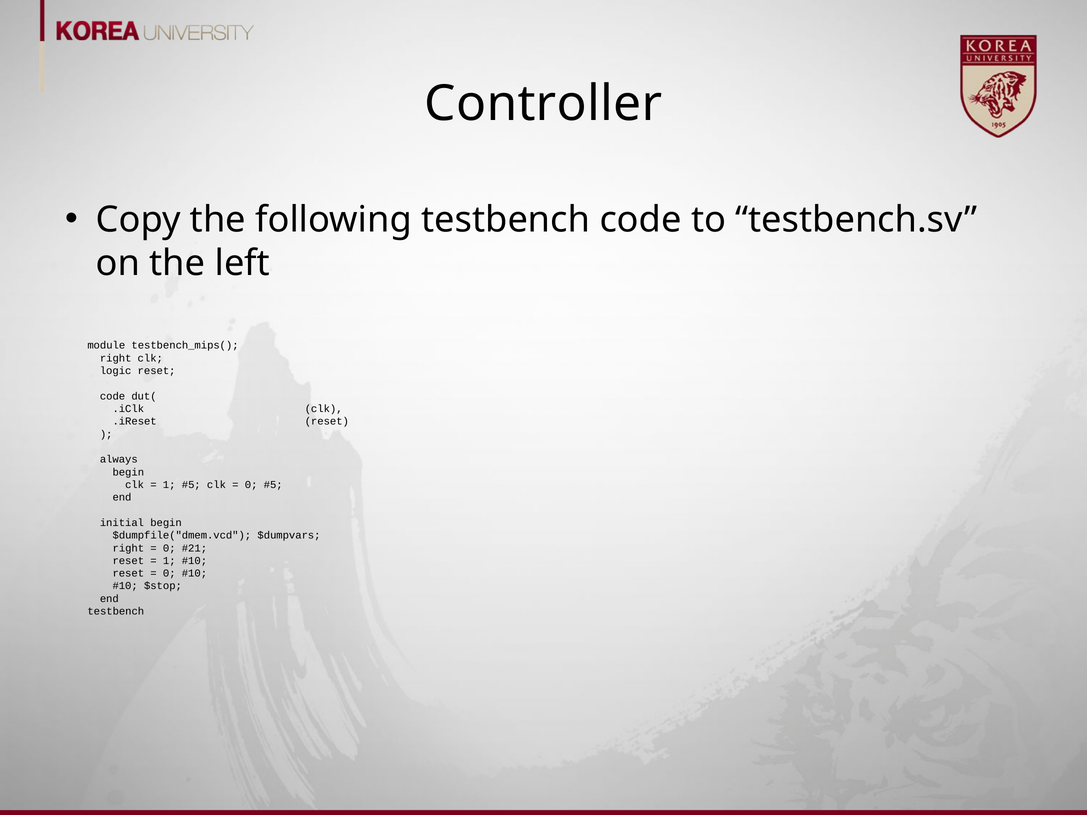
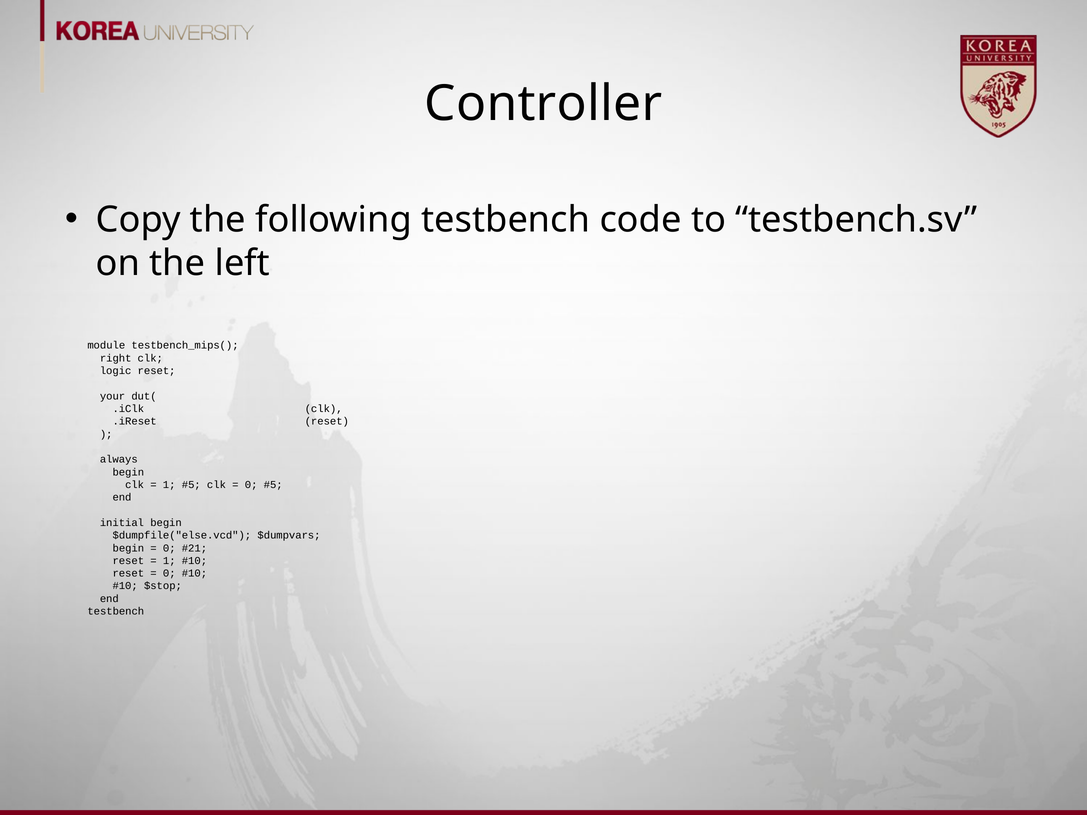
code at (113, 396): code -> your
$dumpfile("dmem.vcd: $dumpfile("dmem.vcd -> $dumpfile("else.vcd
right at (128, 548): right -> begin
